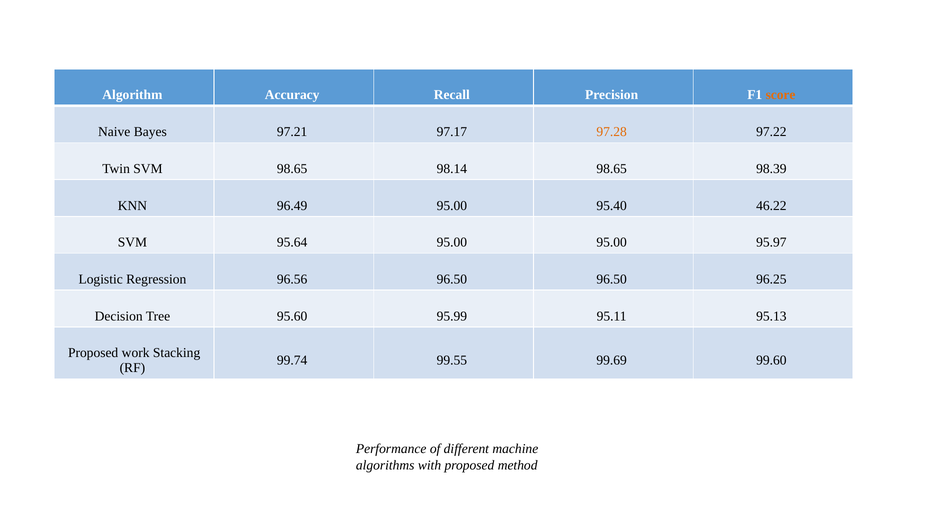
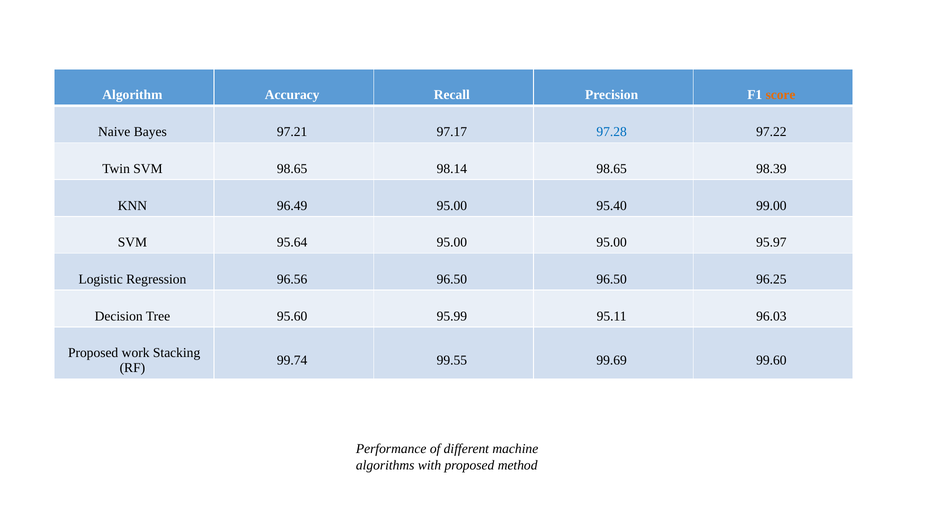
97.28 colour: orange -> blue
46.22: 46.22 -> 99.00
95.13: 95.13 -> 96.03
